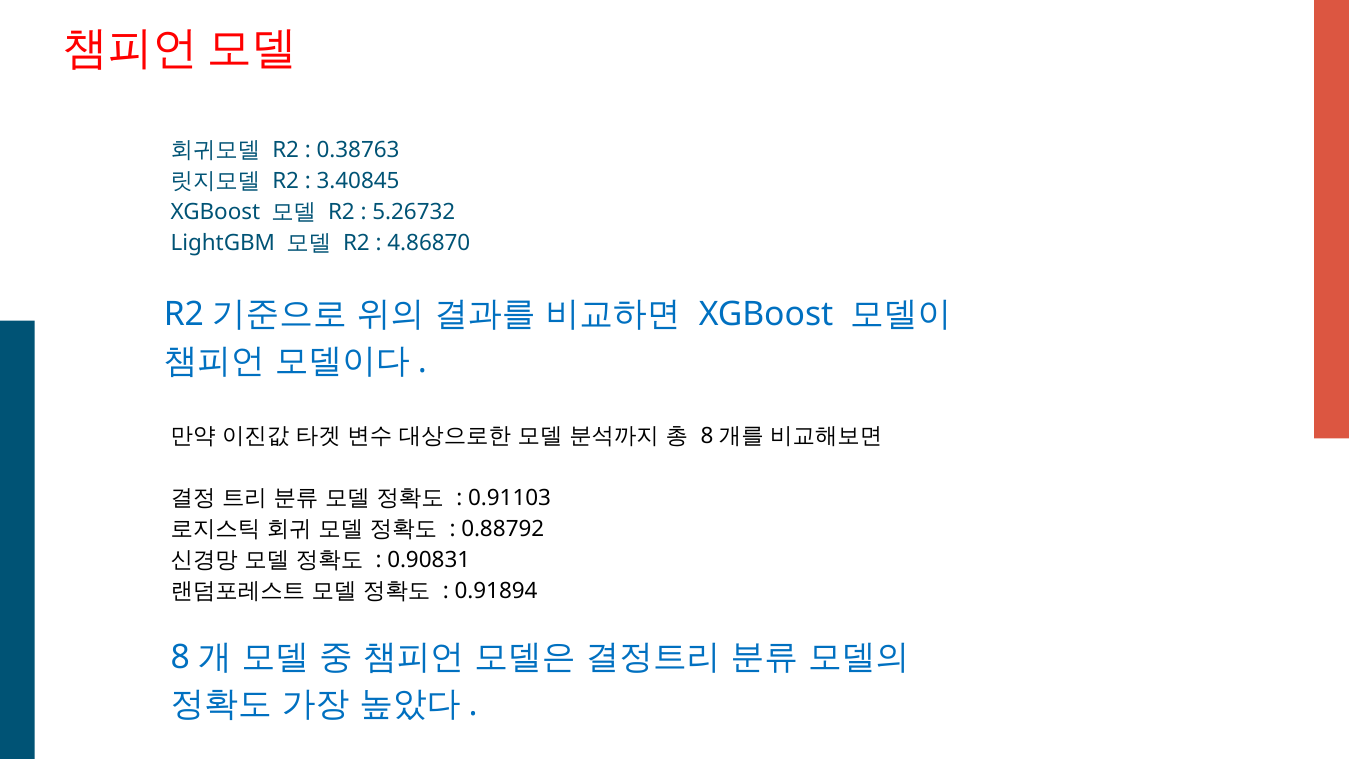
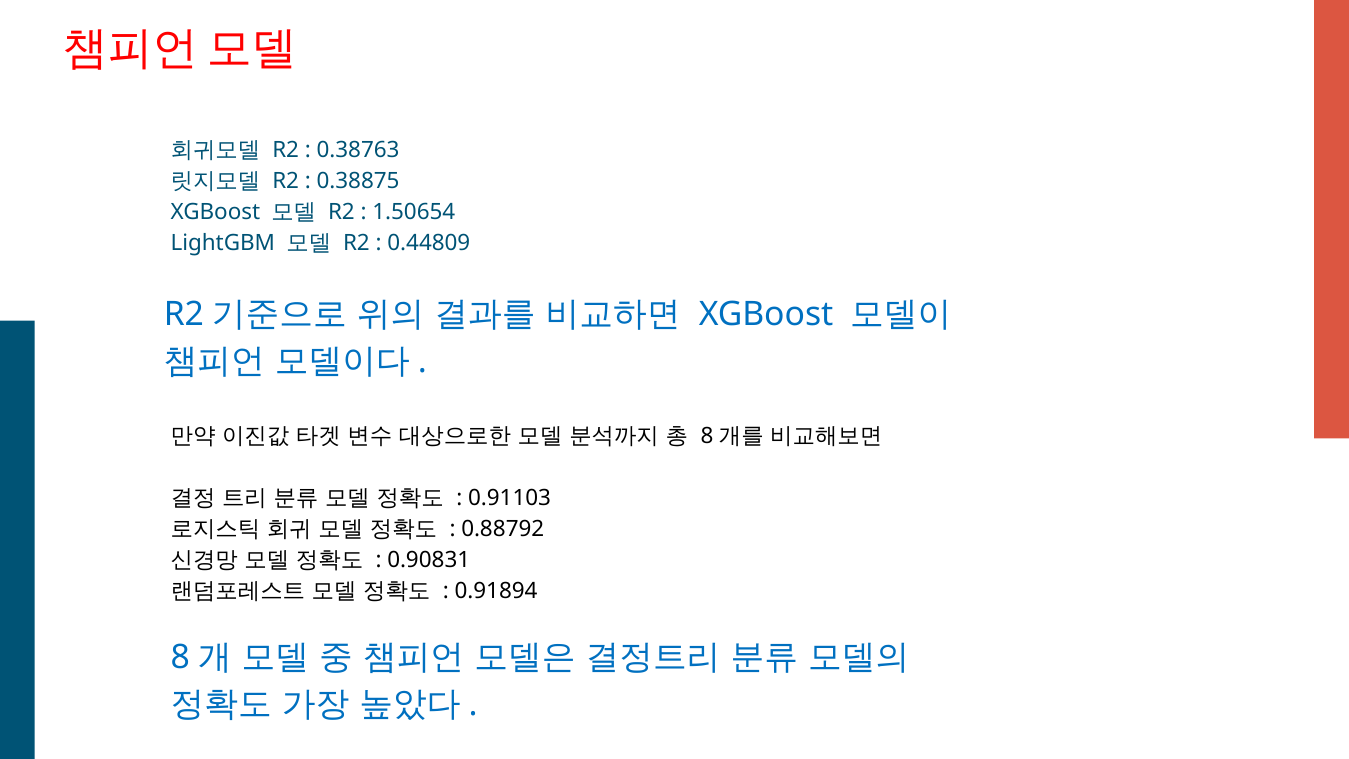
3.40845: 3.40845 -> 0.38875
5.26732: 5.26732 -> 1.50654
4.86870: 4.86870 -> 0.44809
